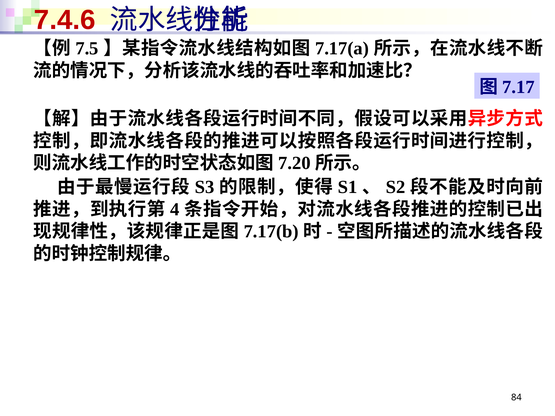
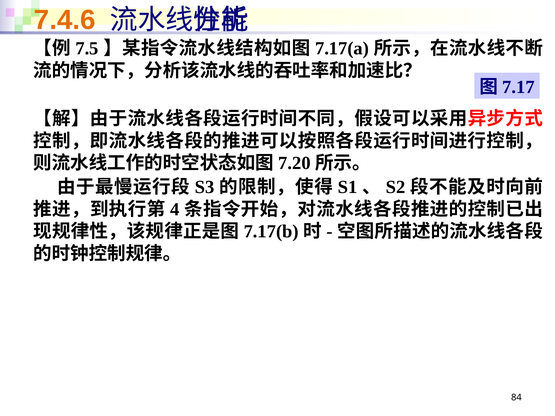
7.4.6 colour: red -> orange
